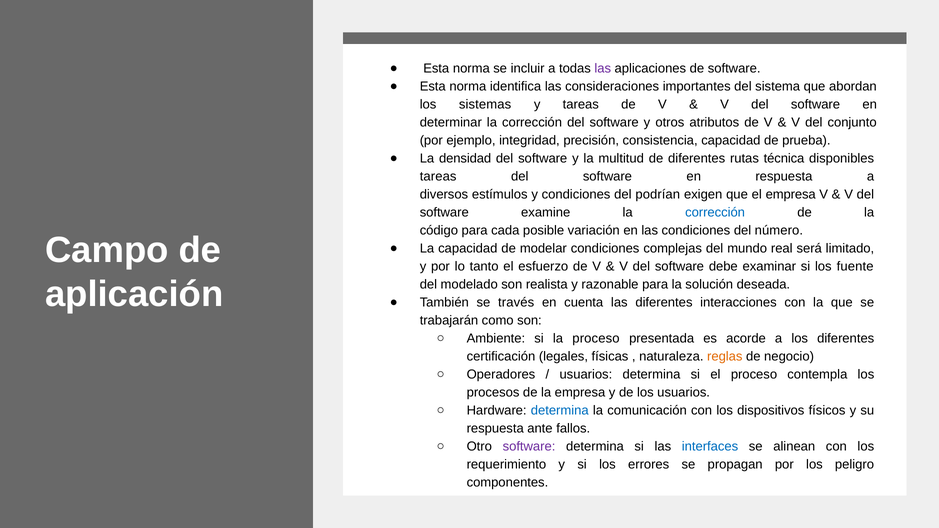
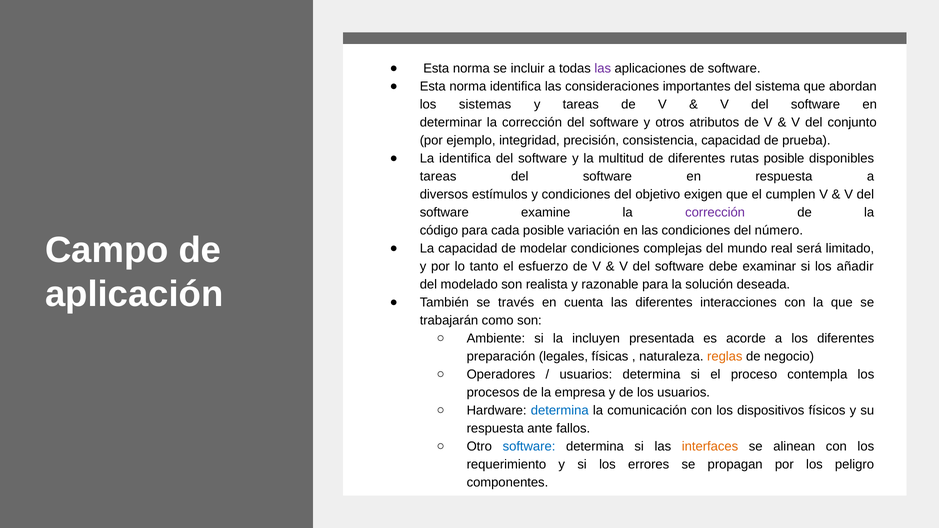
La densidad: densidad -> identifica
rutas técnica: técnica -> posible
podrían: podrían -> objetivo
el empresa: empresa -> cumplen
corrección at (715, 213) colour: blue -> purple
fuente: fuente -> añadir
la proceso: proceso -> incluyen
certificación: certificación -> preparación
software at (529, 447) colour: purple -> blue
interfaces colour: blue -> orange
